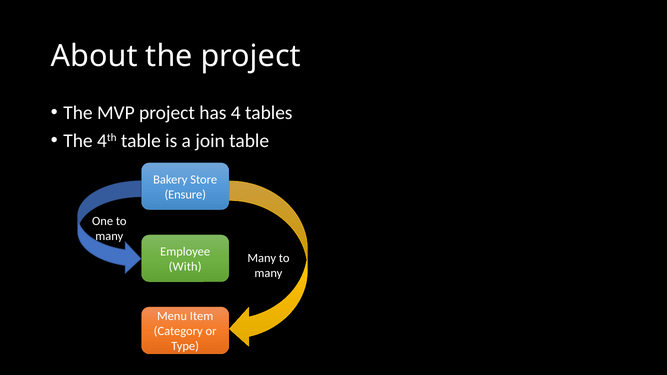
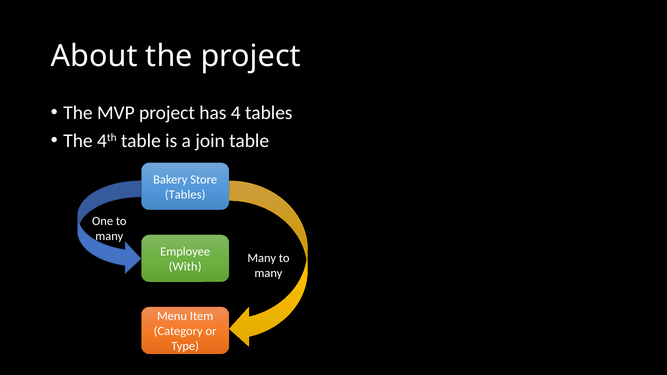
Ensure at (185, 195): Ensure -> Tables
